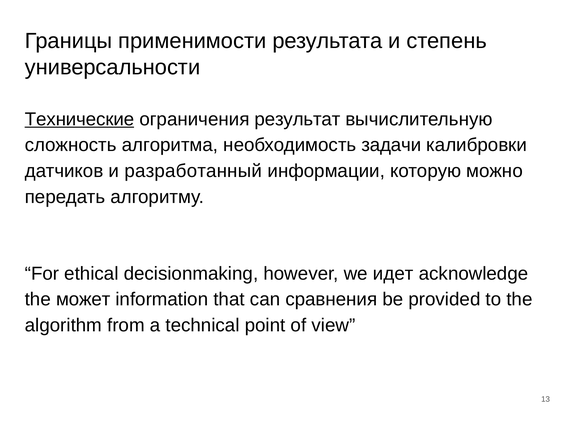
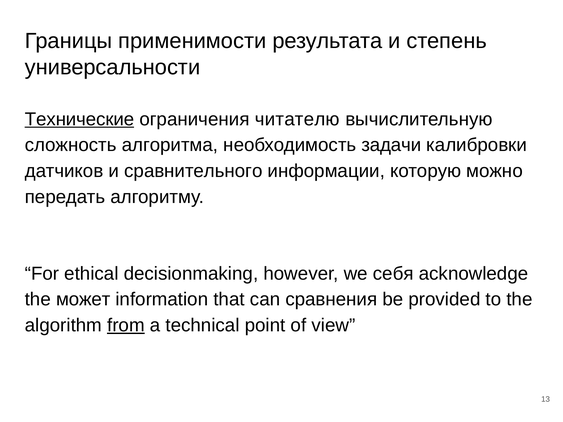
результат: результат -> читателю
разработанный: разработанный -> сравнительного
идет: идет -> себя
from underline: none -> present
